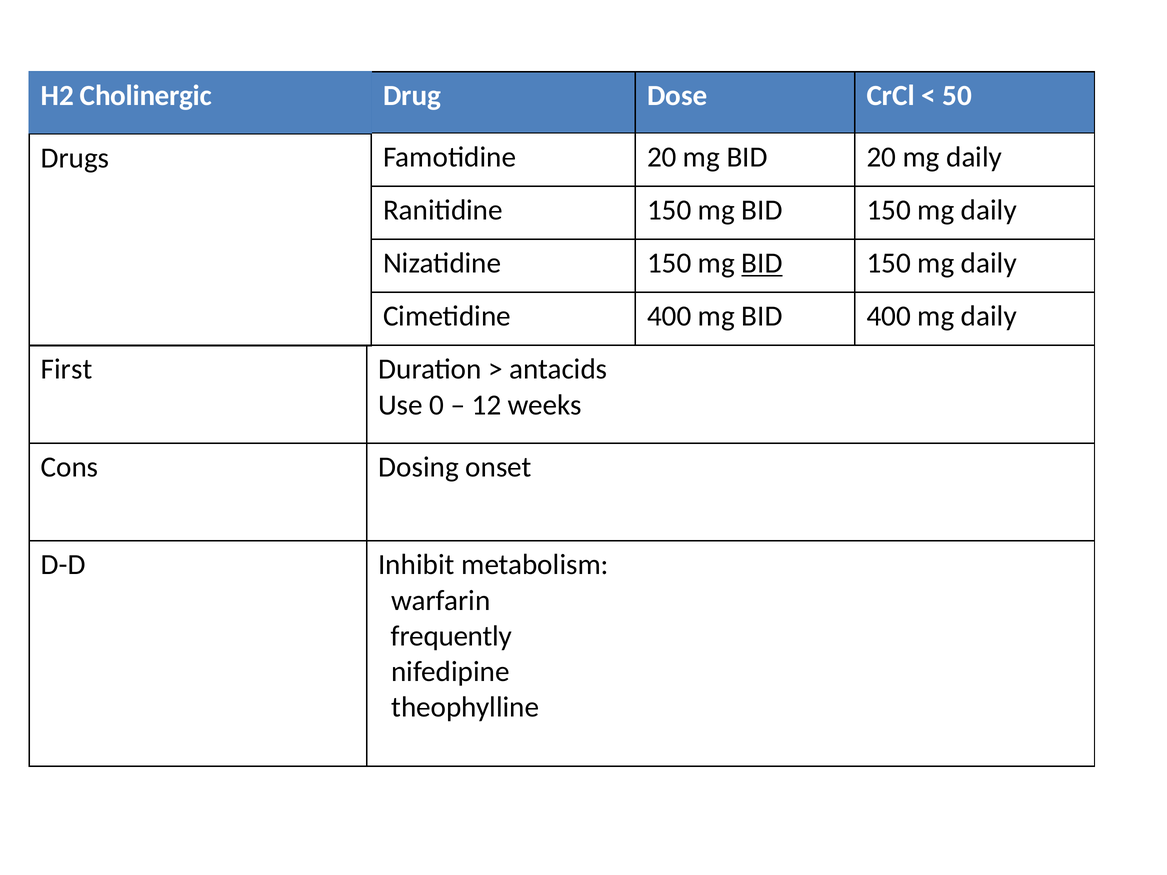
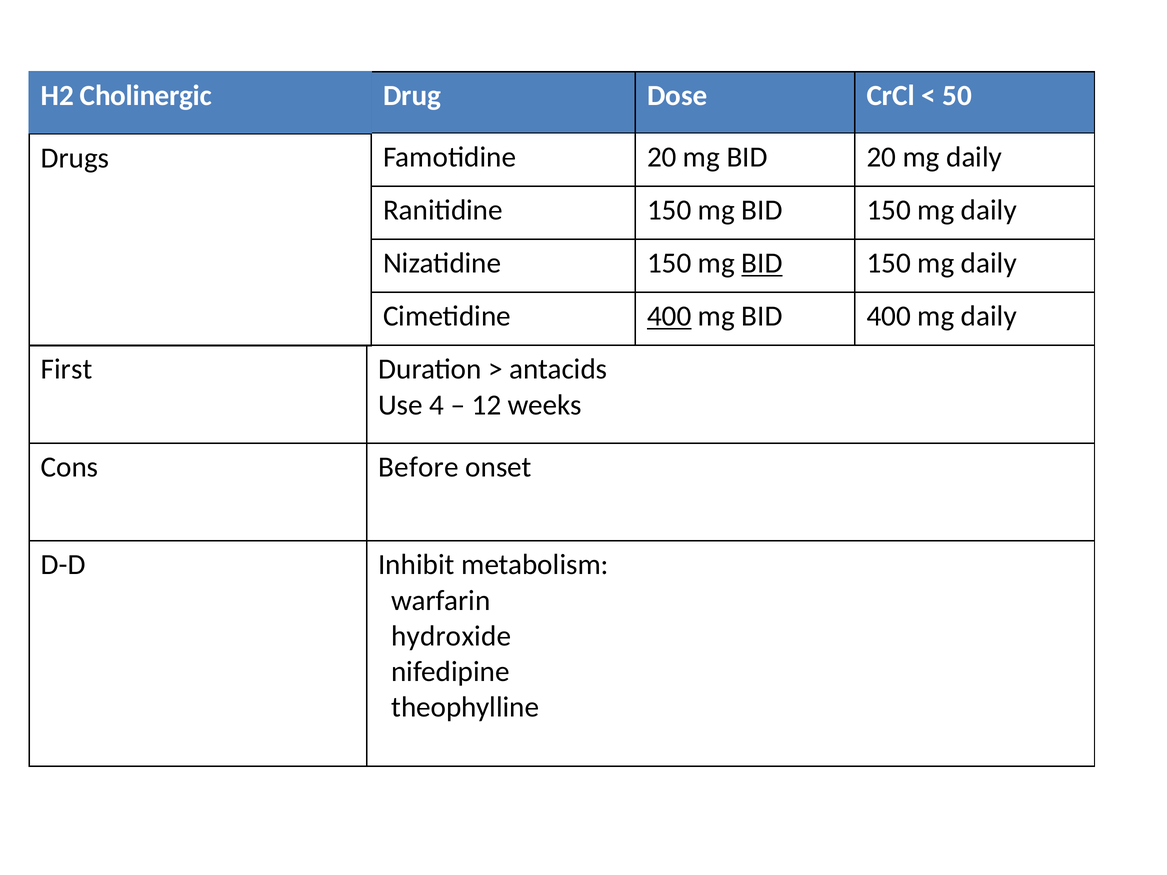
400 at (669, 316) underline: none -> present
0: 0 -> 4
Dosing: Dosing -> Before
frequently: frequently -> hydroxide
